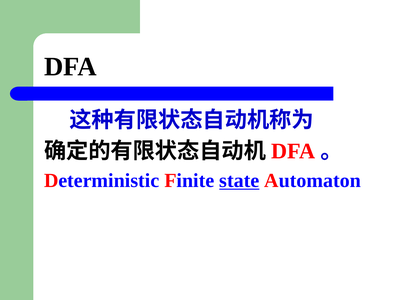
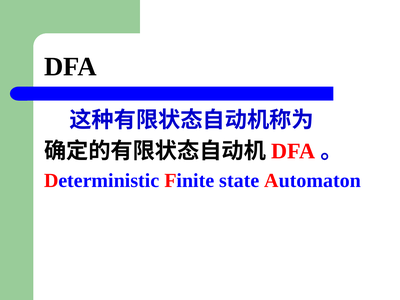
state underline: present -> none
